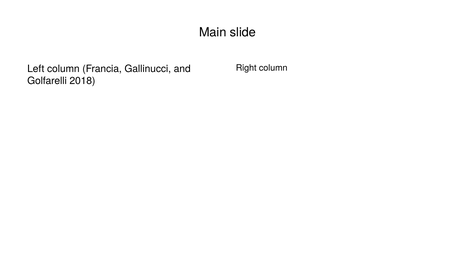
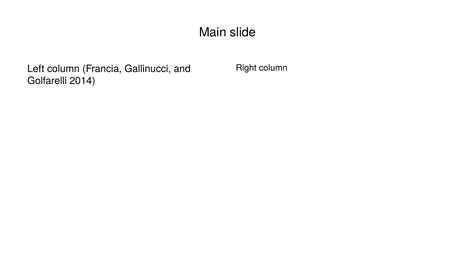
2018: 2018 -> 2014
